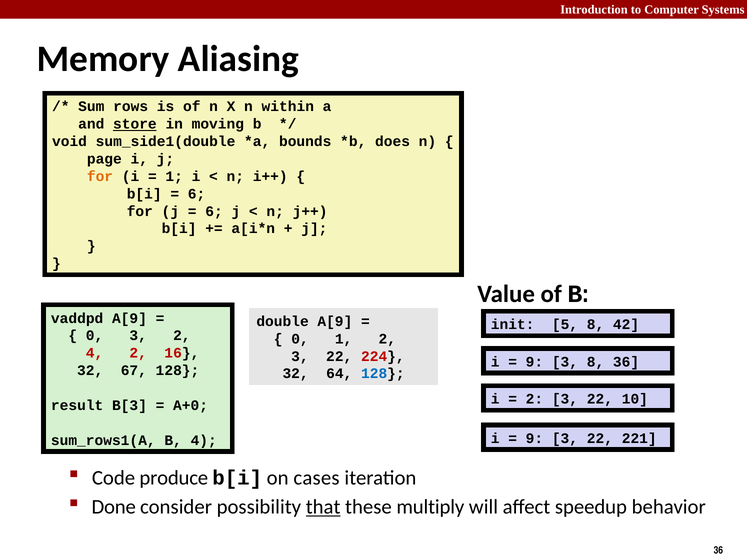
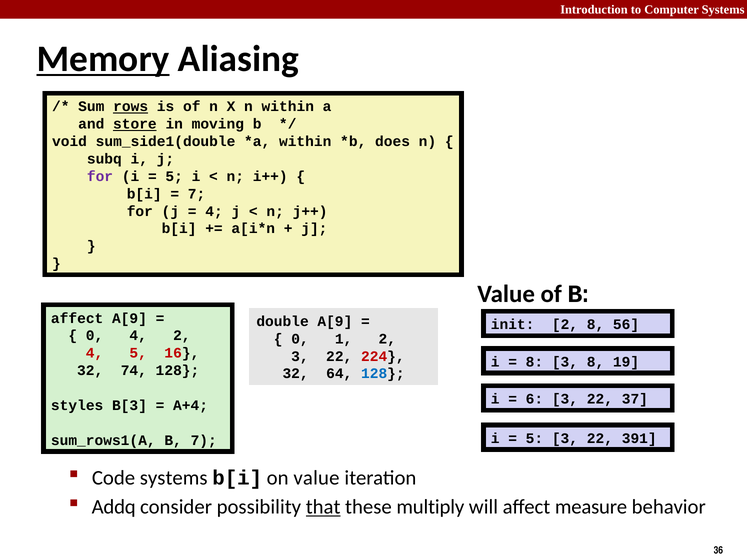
Memory underline: none -> present
rows underline: none -> present
bounds at (305, 142): bounds -> within
page: page -> subq
for at (100, 176) colour: orange -> purple
1 at (174, 176): 1 -> 5
6 at (197, 194): 6 -> 7
6 at (214, 211): 6 -> 4
vaddpd at (77, 318): vaddpd -> affect
init 5: 5 -> 2
42: 42 -> 56
0 3: 3 -> 4
4 2: 2 -> 5
9 at (534, 362): 9 -> 8
8 36: 36 -> 19
67: 67 -> 74
2 at (534, 399): 2 -> 6
10: 10 -> 37
result: result -> styles
A+0: A+0 -> A+4
9 at (534, 438): 9 -> 5
221: 221 -> 391
B 4: 4 -> 7
Code produce: produce -> systems
on cases: cases -> value
Done: Done -> Addq
speedup: speedup -> measure
